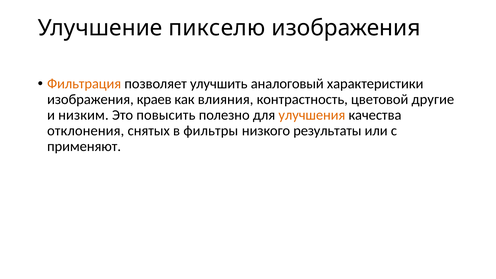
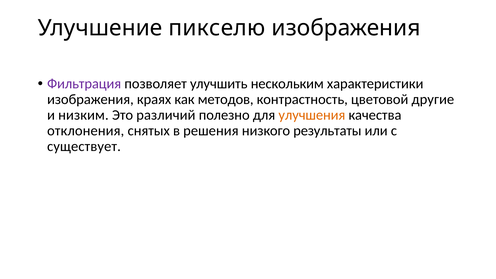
Фильтрация colour: orange -> purple
аналоговый: аналоговый -> нескольким
краев: краев -> краях
влияния: влияния -> методов
повысить: повысить -> различий
фильтры: фильтры -> решения
применяют: применяют -> существует
